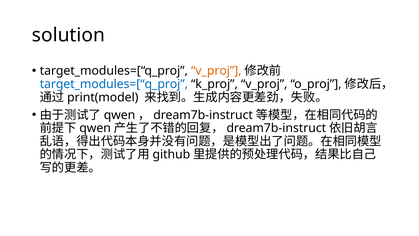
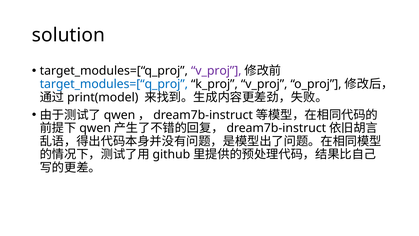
v_proj at (216, 71) colour: orange -> purple
